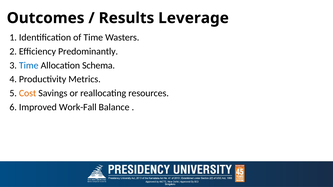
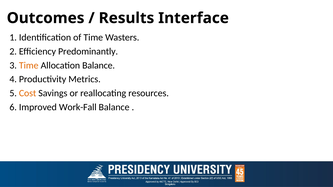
Leverage: Leverage -> Interface
Time at (29, 65) colour: blue -> orange
Allocation Schema: Schema -> Balance
